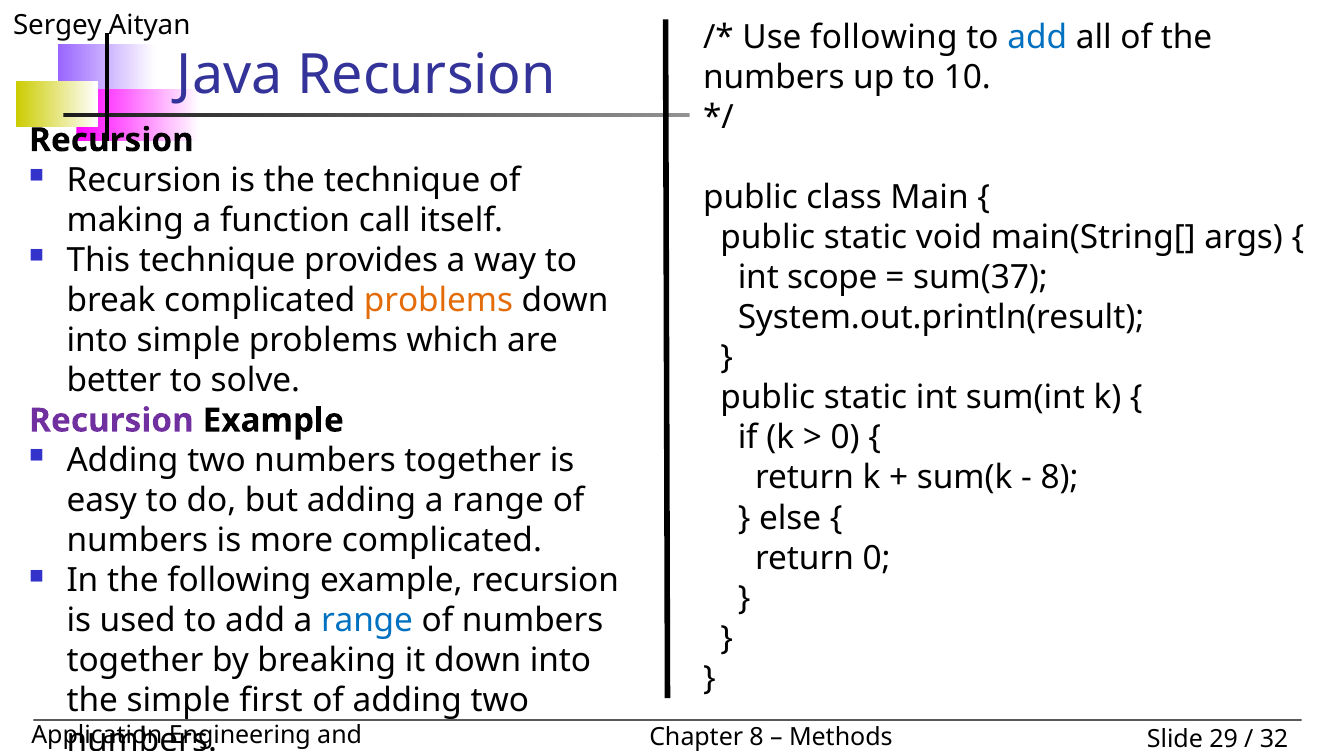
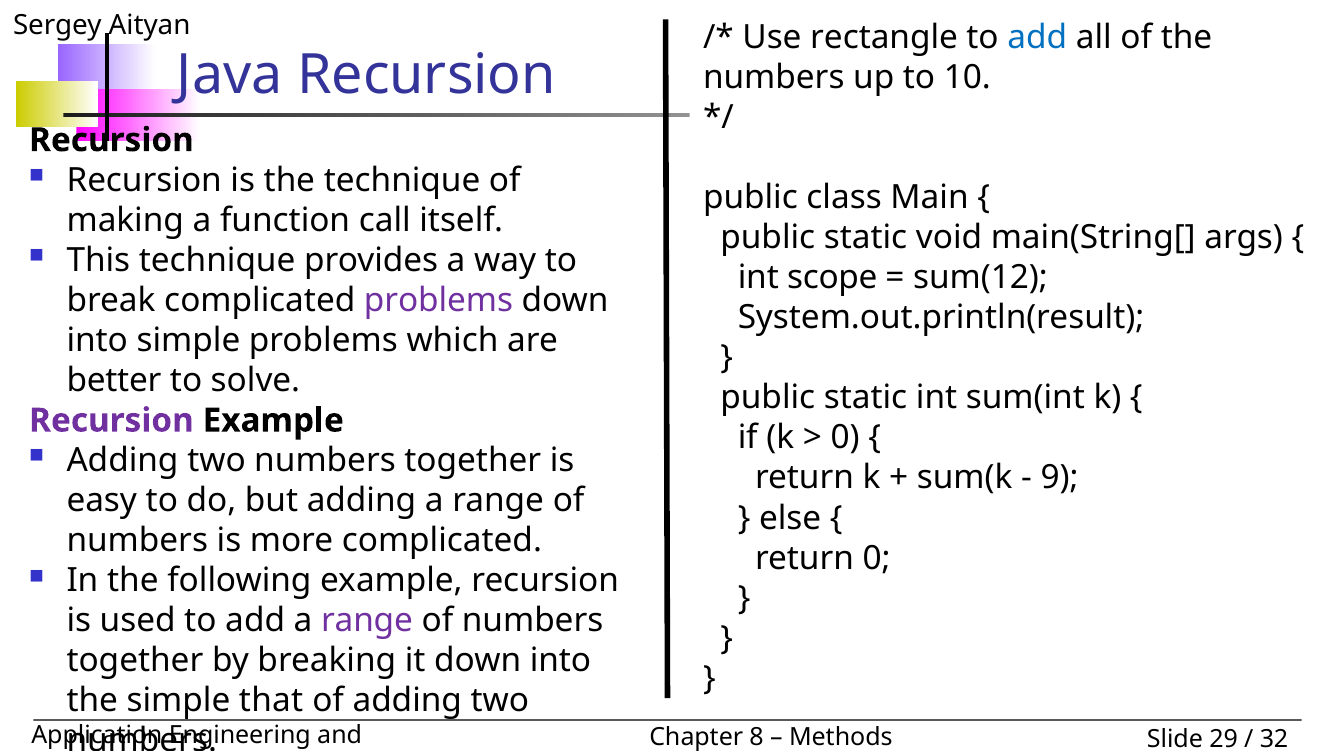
Use following: following -> rectangle
sum(37: sum(37 -> sum(12
problems at (439, 300) colour: orange -> purple
8 at (1060, 478): 8 -> 9
range at (367, 621) colour: blue -> purple
first: first -> that
